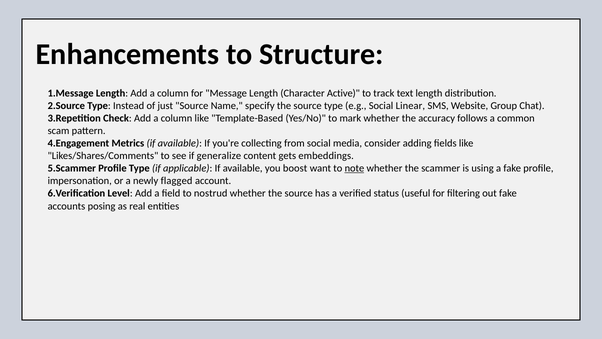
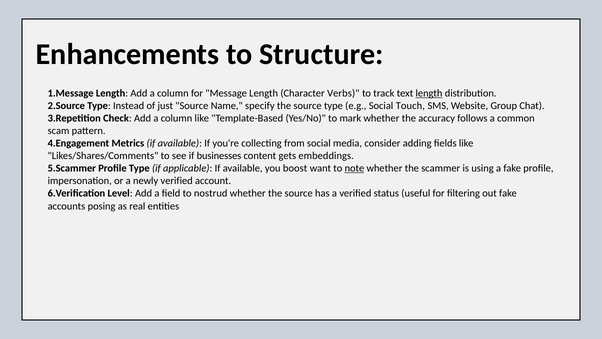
Active: Active -> Verbs
length at (429, 93) underline: none -> present
Linear: Linear -> Touch
generalize: generalize -> businesses
newly flagged: flagged -> verified
